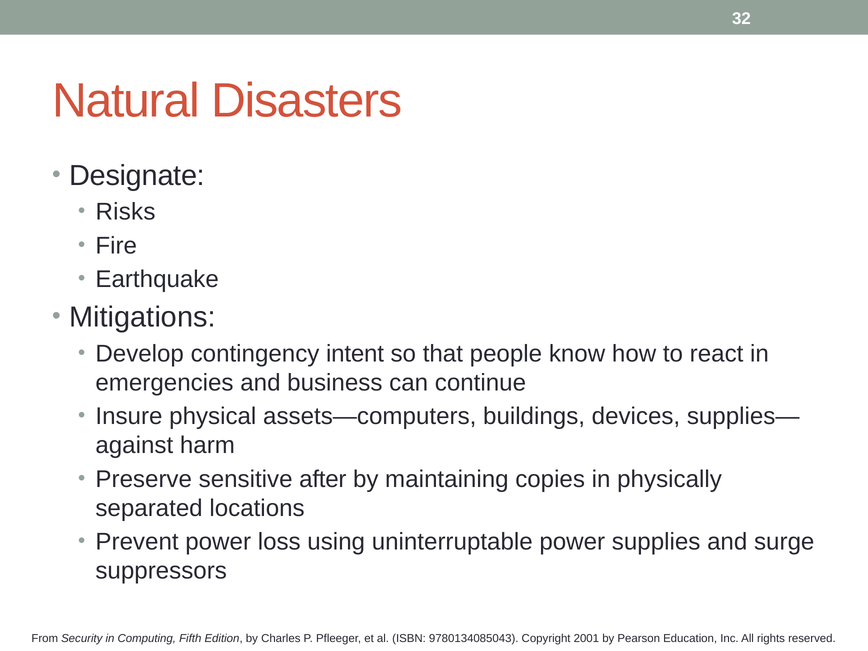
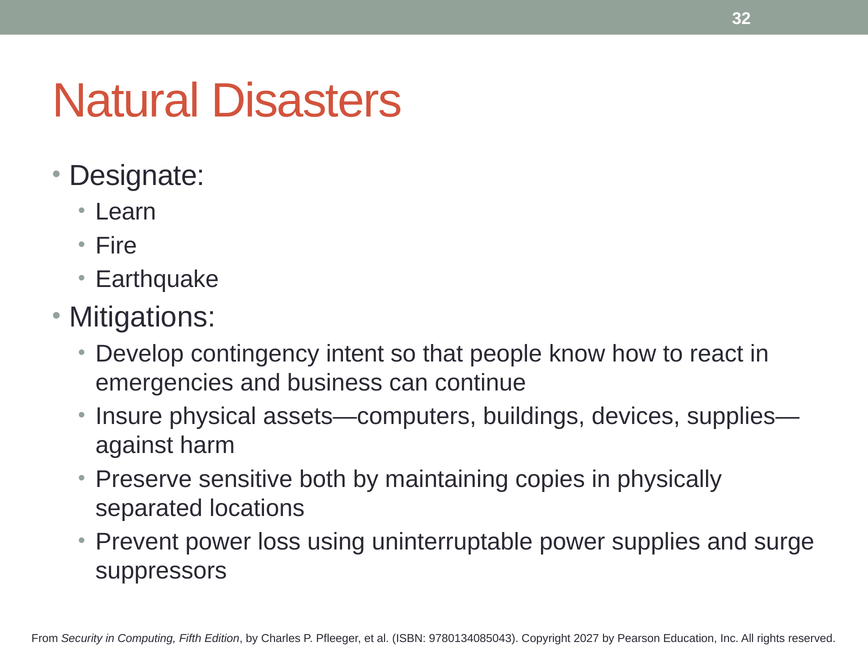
Risks: Risks -> Learn
after: after -> both
2001: 2001 -> 2027
